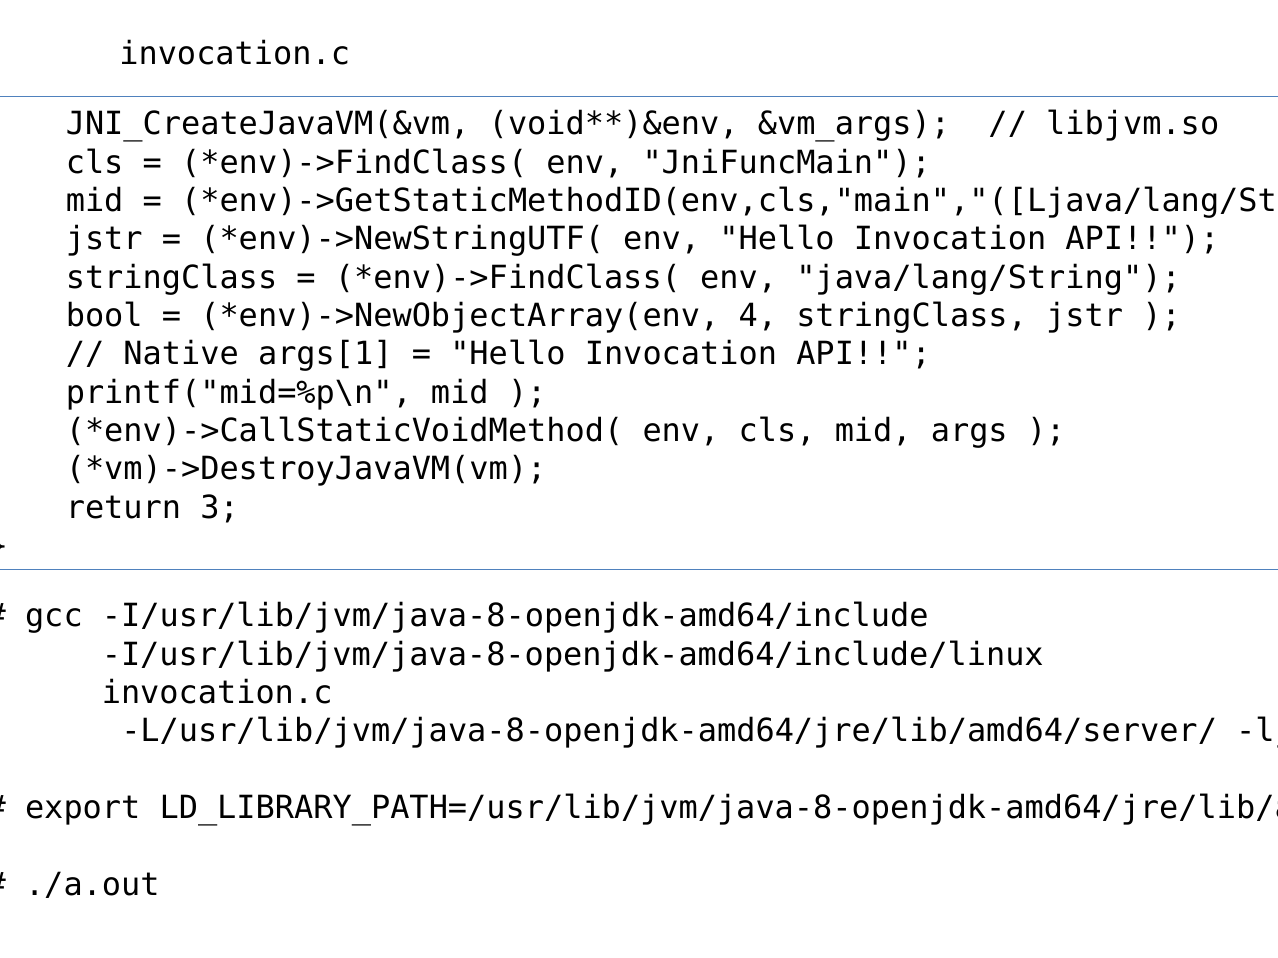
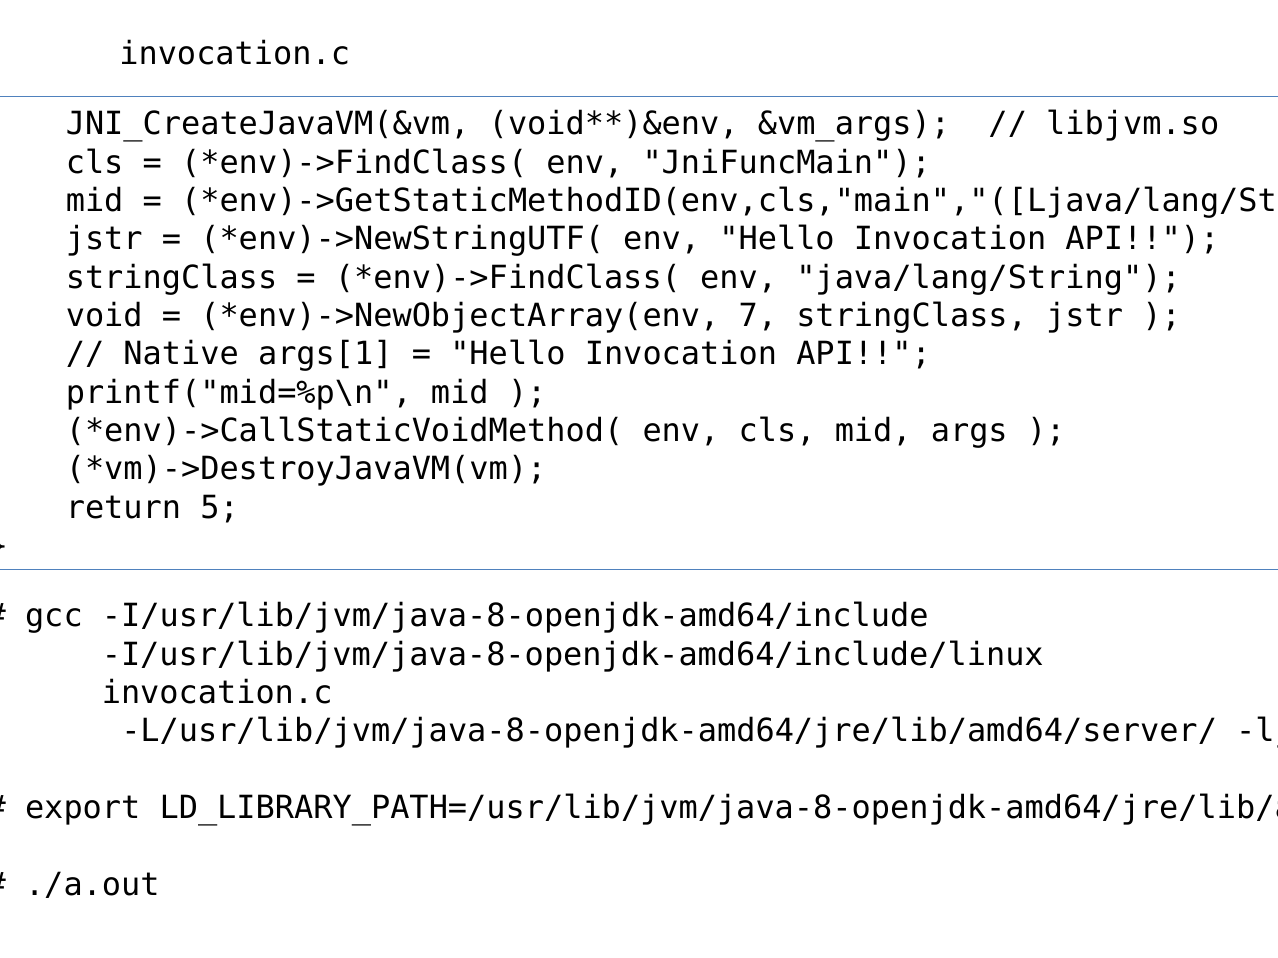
bool: bool -> void
4: 4 -> 7
3: 3 -> 5
